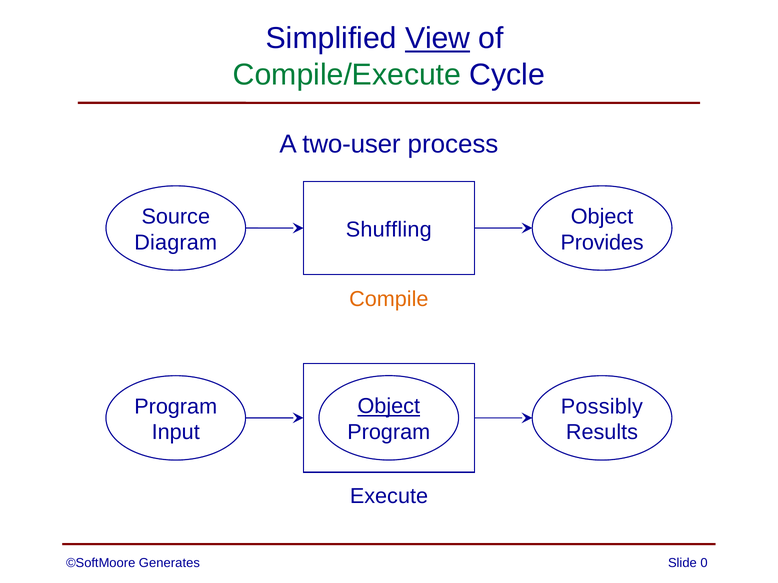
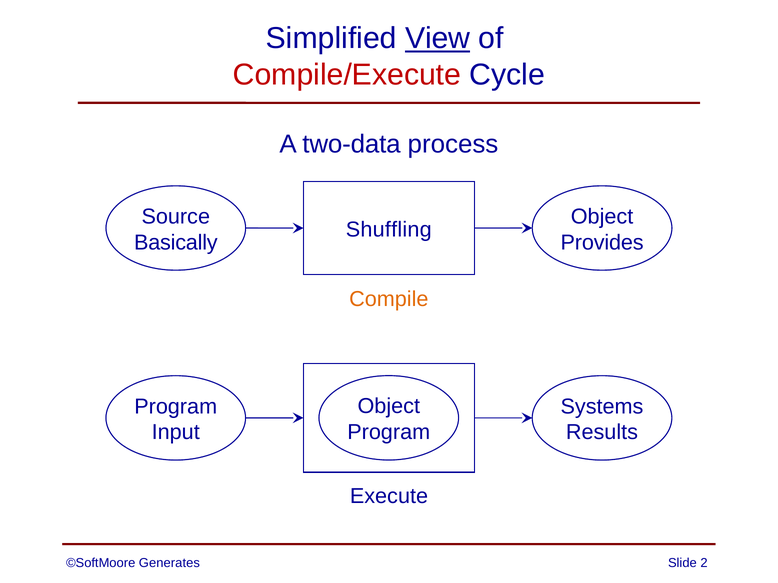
Compile/Execute colour: green -> red
two-user: two-user -> two-data
Diagram: Diagram -> Basically
Object at (389, 407) underline: present -> none
Possibly: Possibly -> Systems
0: 0 -> 2
